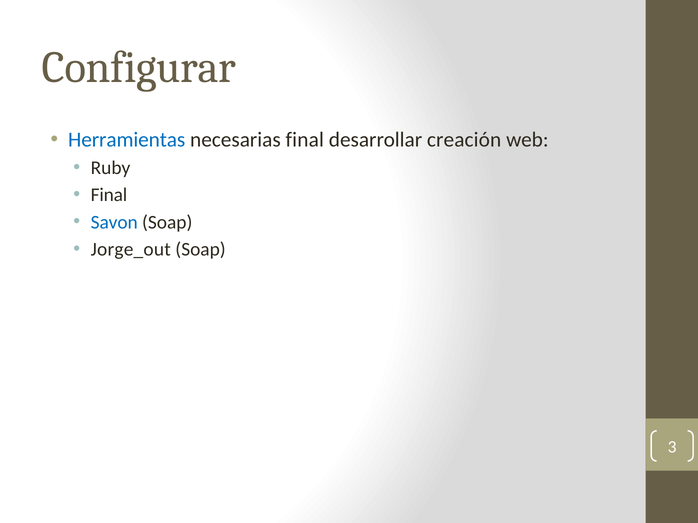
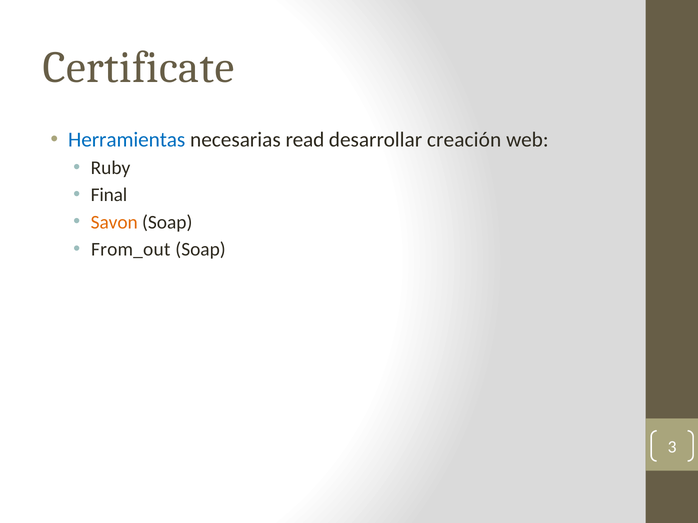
Configurar: Configurar -> Certificate
necesarias final: final -> read
Savon colour: blue -> orange
Jorge_out: Jorge_out -> From_out
